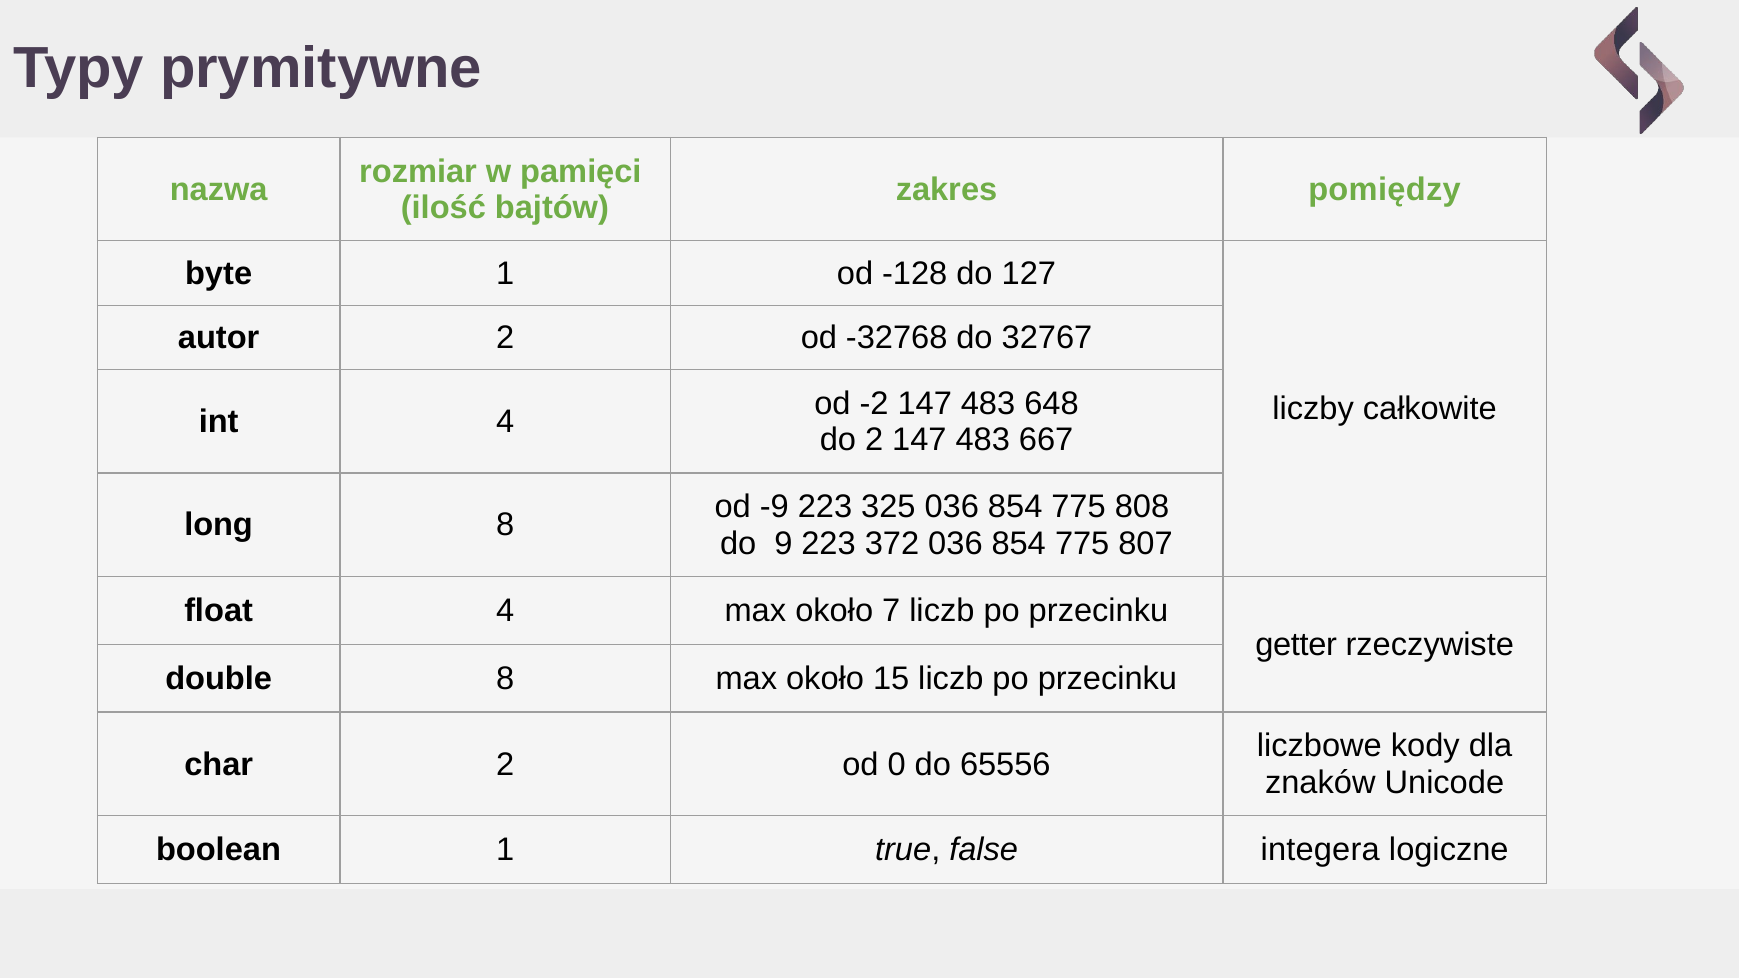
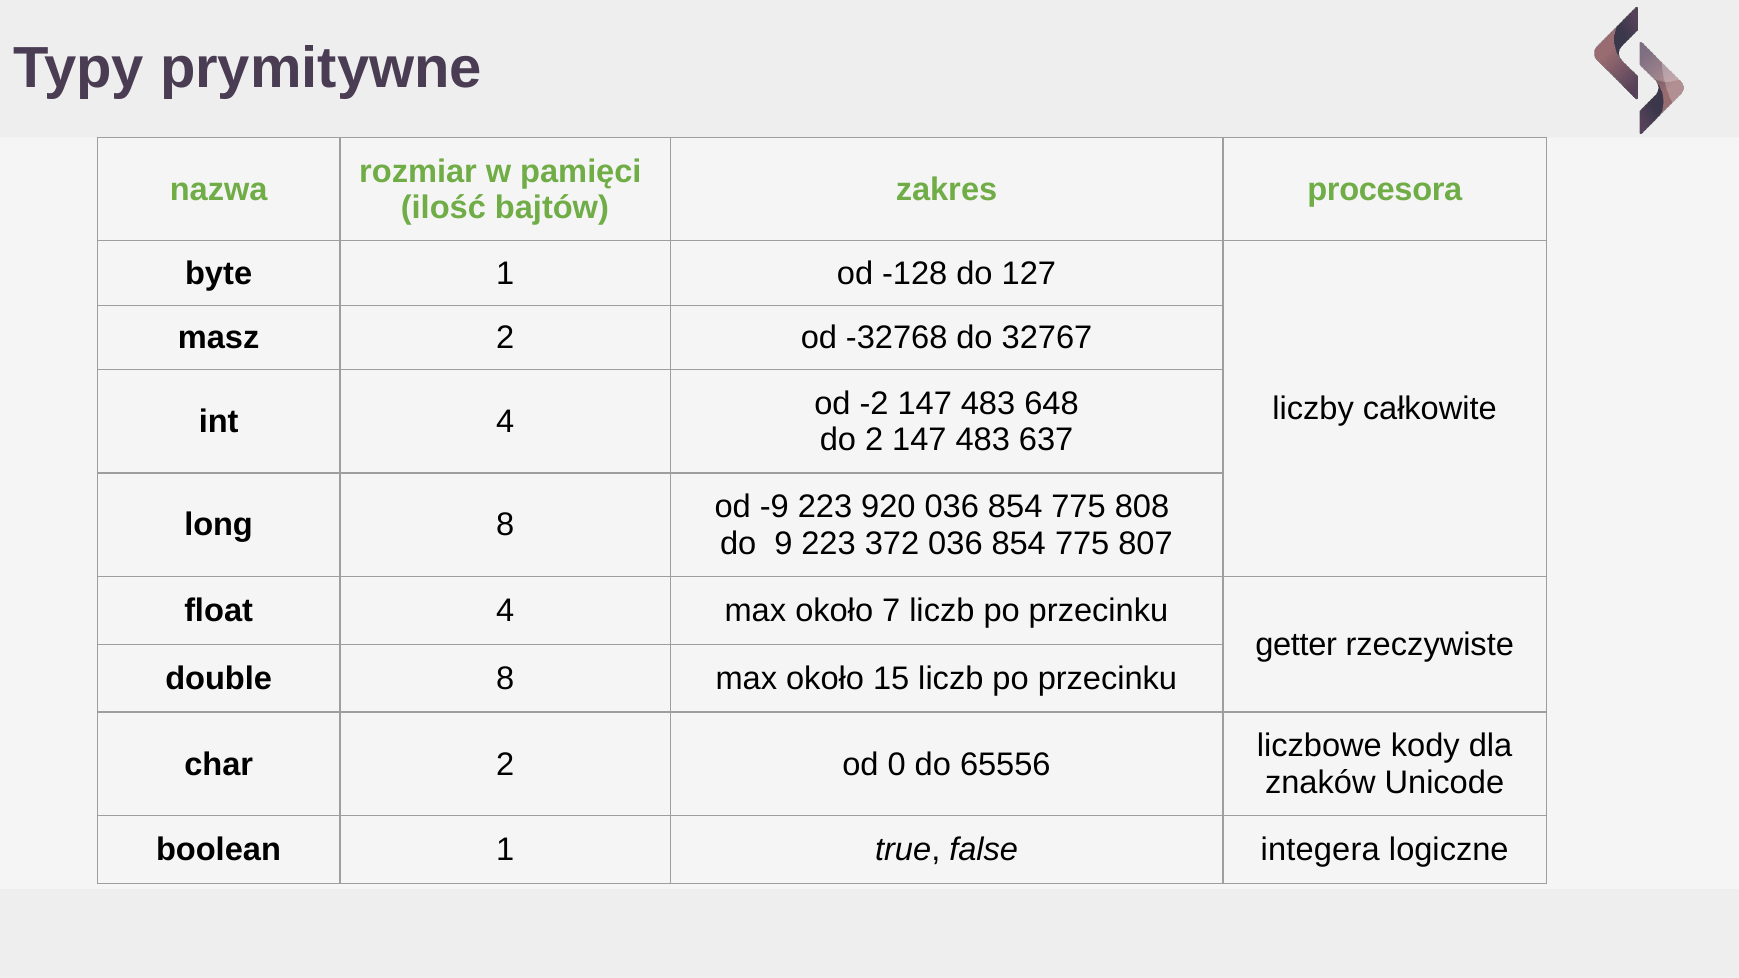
pomiędzy: pomiędzy -> procesora
autor: autor -> masz
667: 667 -> 637
325: 325 -> 920
